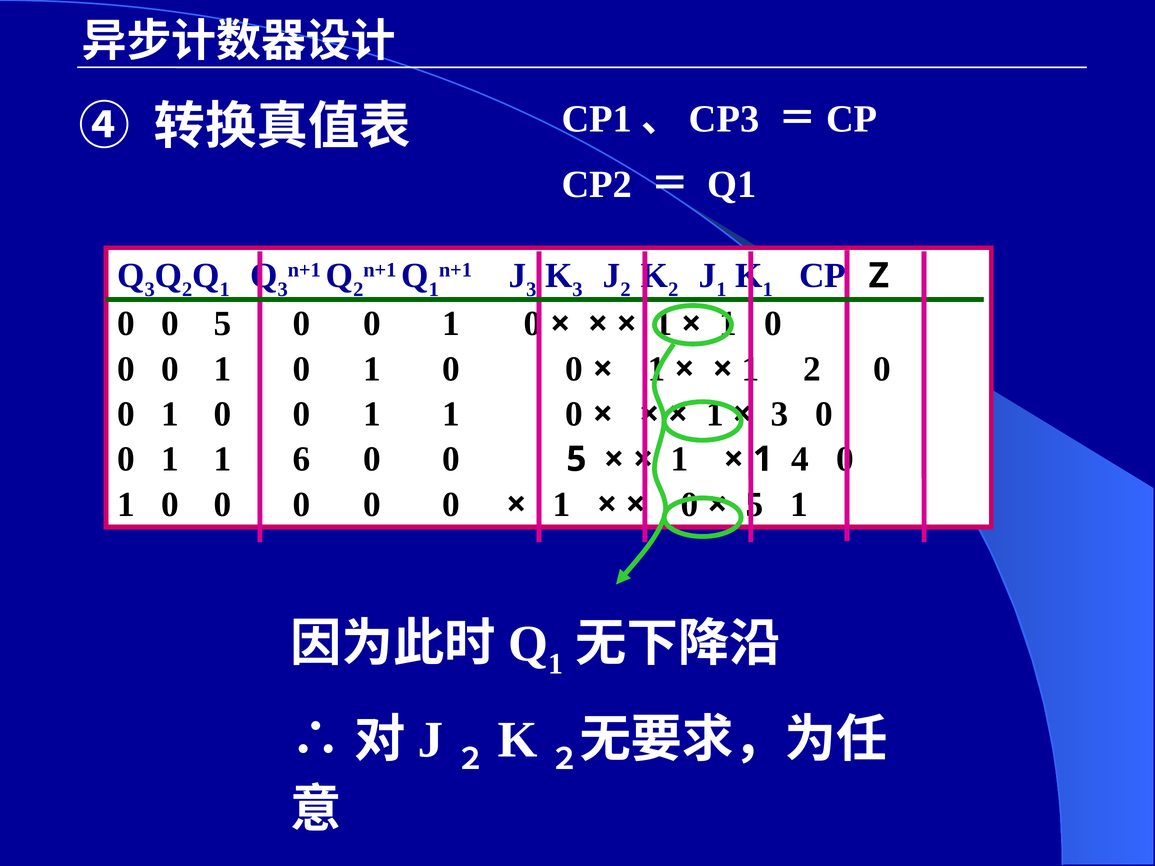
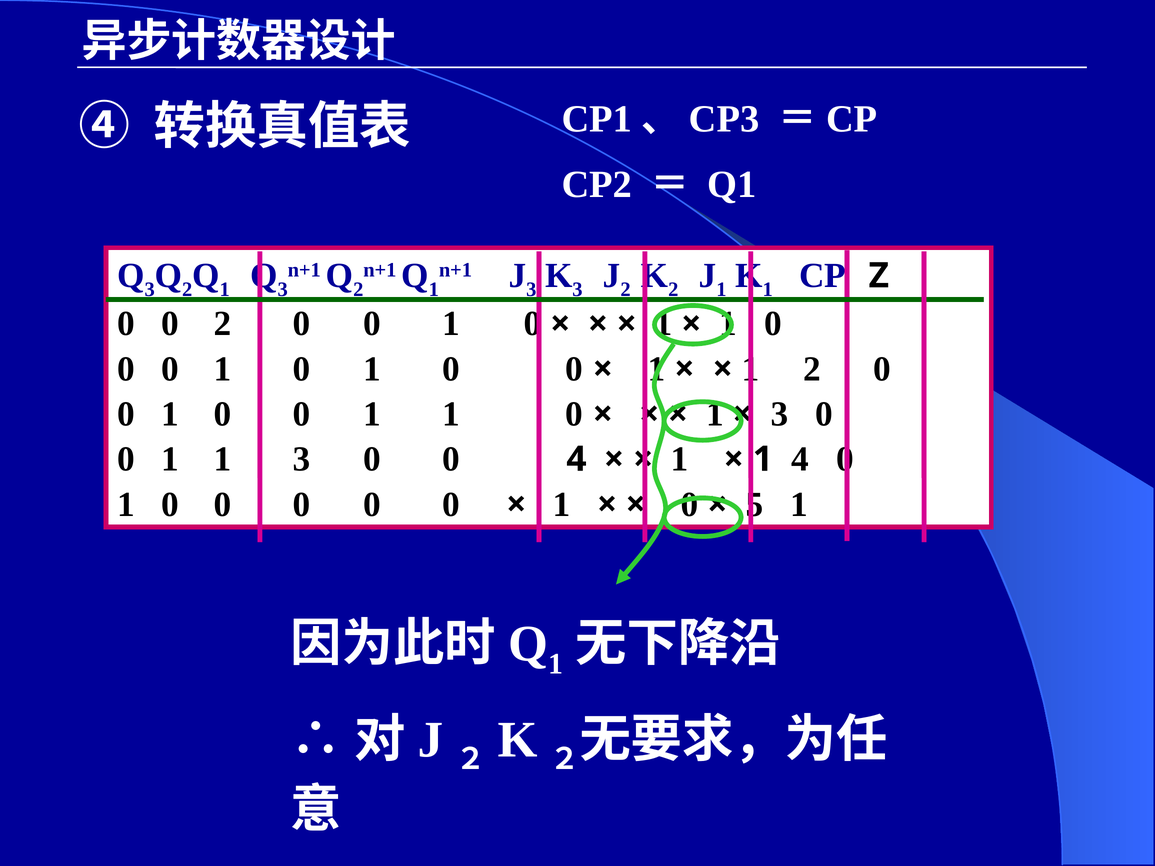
5 at (223, 324): 5 -> 2
1 6: 6 -> 3
5 at (576, 459): 5 -> 4
